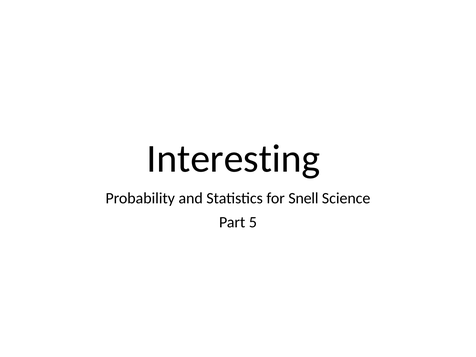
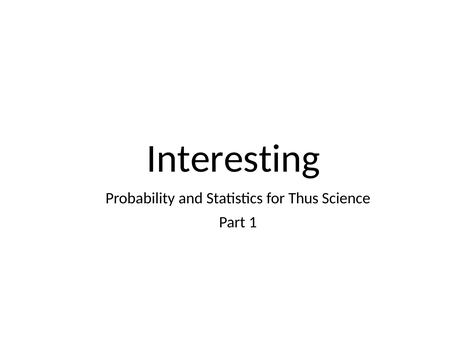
Snell: Snell -> Thus
5: 5 -> 1
